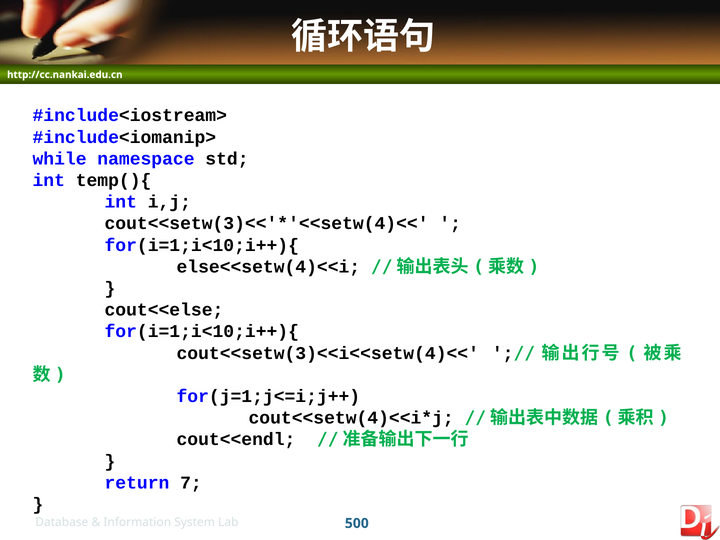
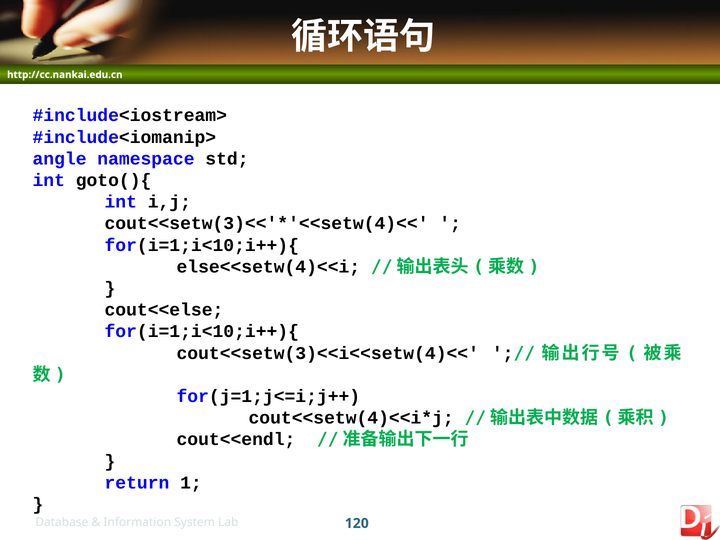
while: while -> angle
temp(){: temp(){ -> goto(){
7: 7 -> 1
500: 500 -> 120
